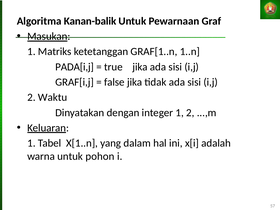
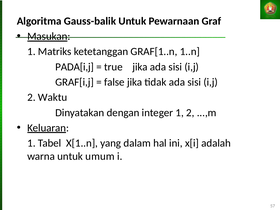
Kanan-balik: Kanan-balik -> Gauss-balik
pohon: pohon -> umum
